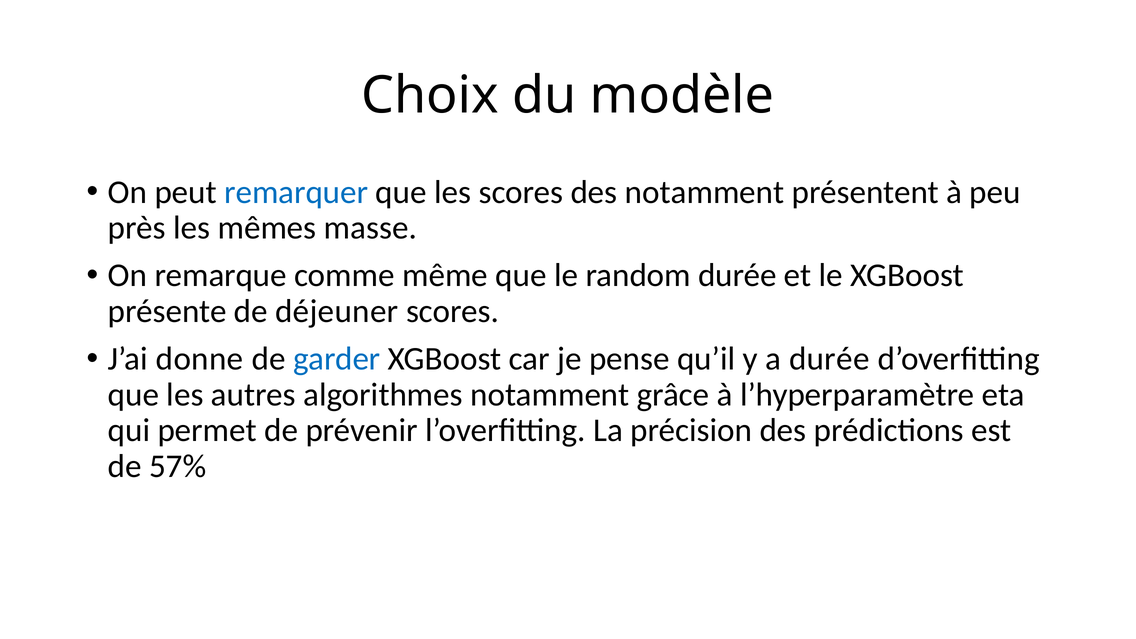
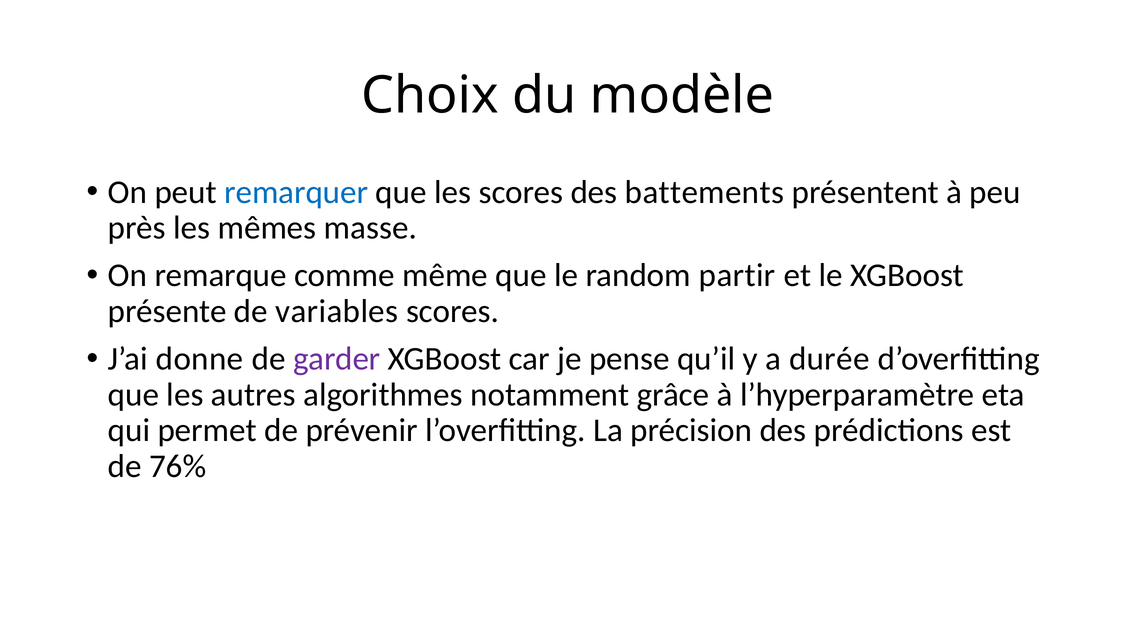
des notamment: notamment -> battements
random durée: durée -> partir
déjeuner: déjeuner -> variables
garder colour: blue -> purple
57%: 57% -> 76%
